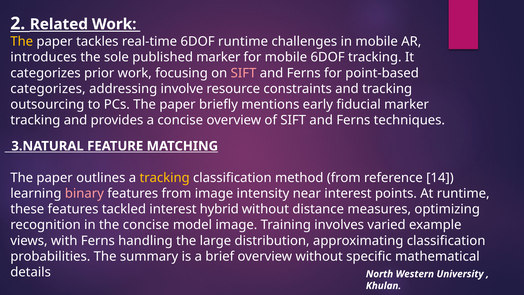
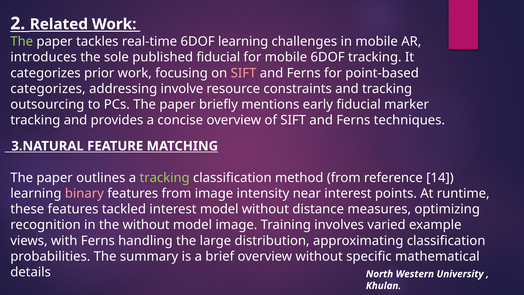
The at (22, 42) colour: yellow -> light green
6DOF runtime: runtime -> learning
published marker: marker -> fiducial
tracking at (165, 178) colour: yellow -> light green
interest hybrid: hybrid -> model
the concise: concise -> without
